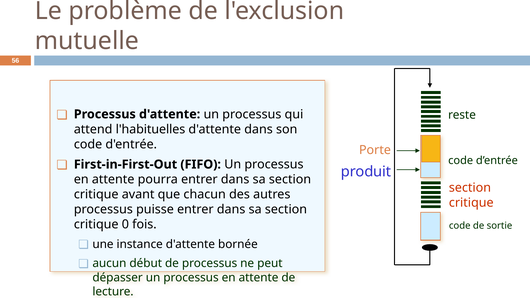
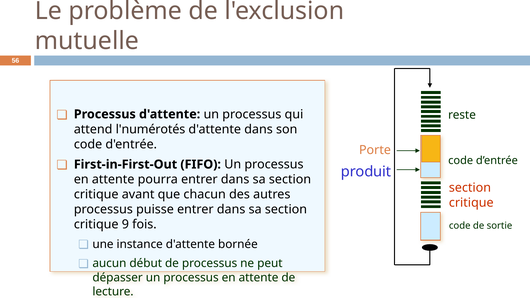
l'habituelles: l'habituelles -> l'numérotés
0: 0 -> 9
